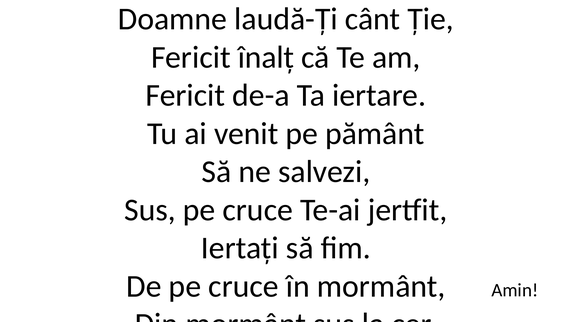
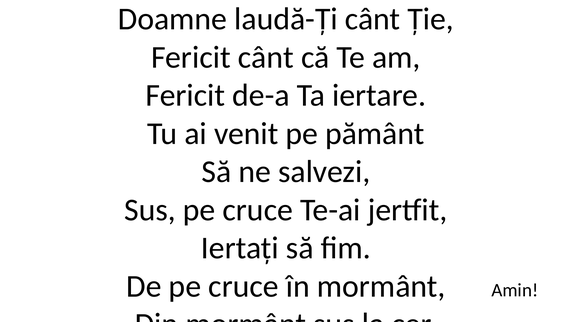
Fericit înalț: înalț -> cânt
